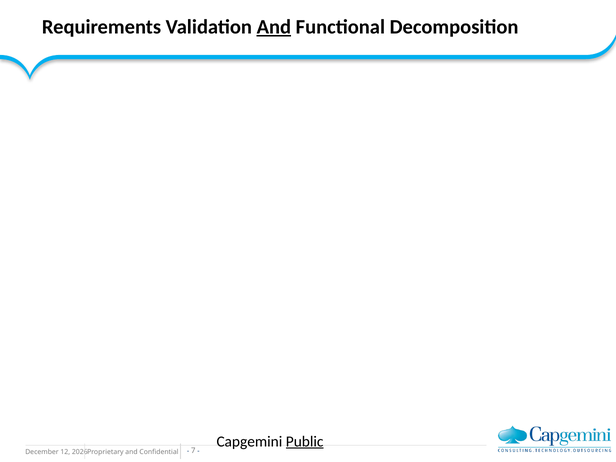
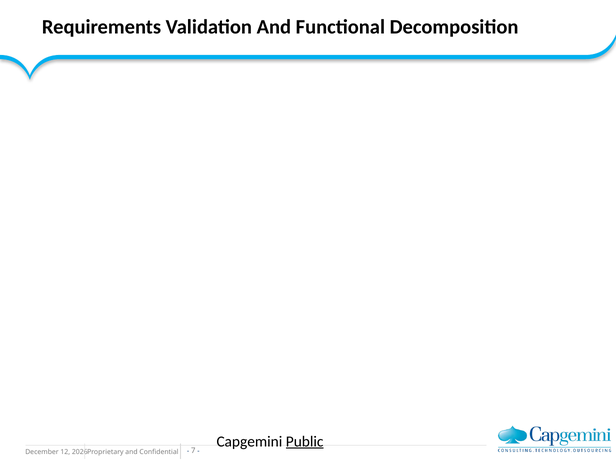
And at (274, 27) underline: present -> none
